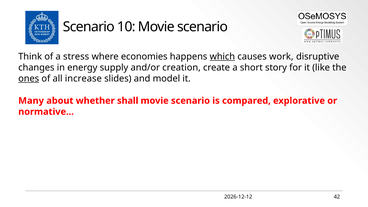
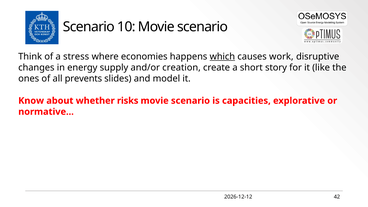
ones underline: present -> none
increase: increase -> prevents
Many: Many -> Know
shall: shall -> risks
compared: compared -> capacities
